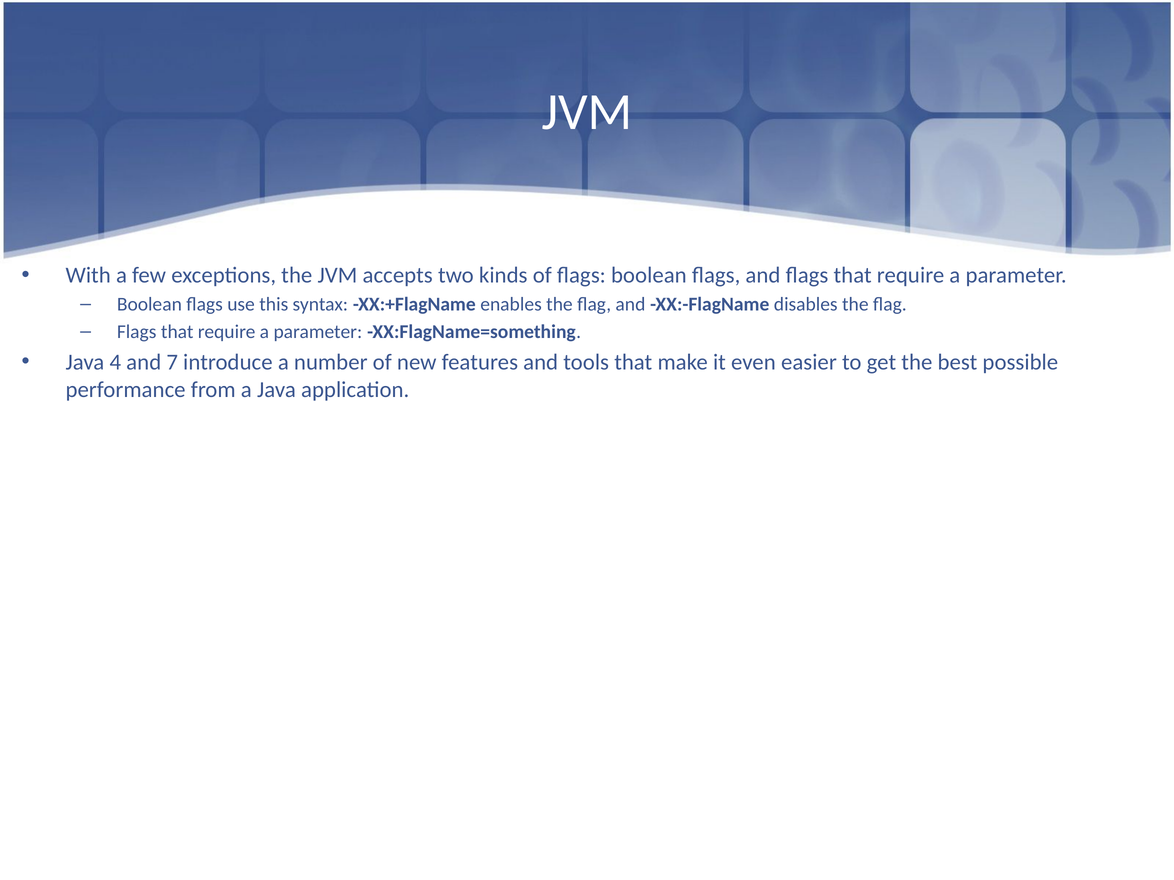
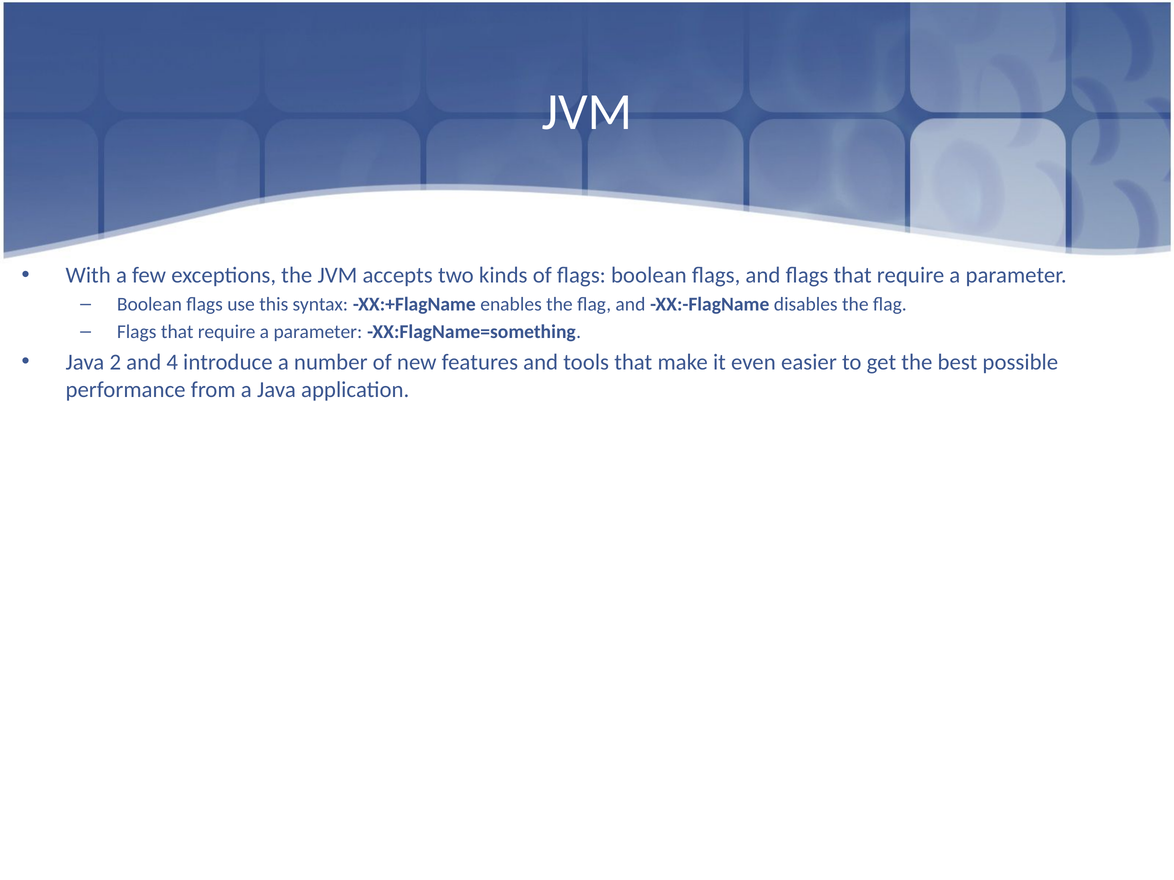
4: 4 -> 2
7: 7 -> 4
